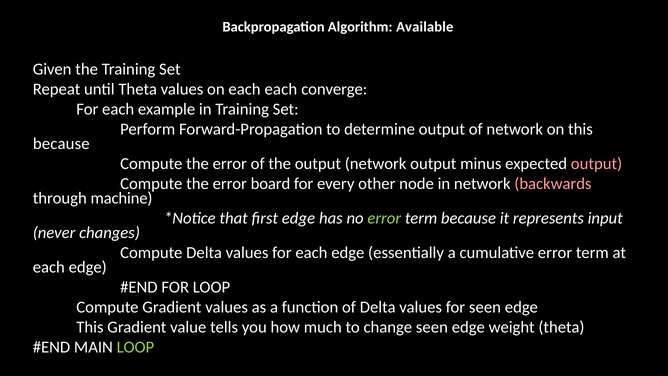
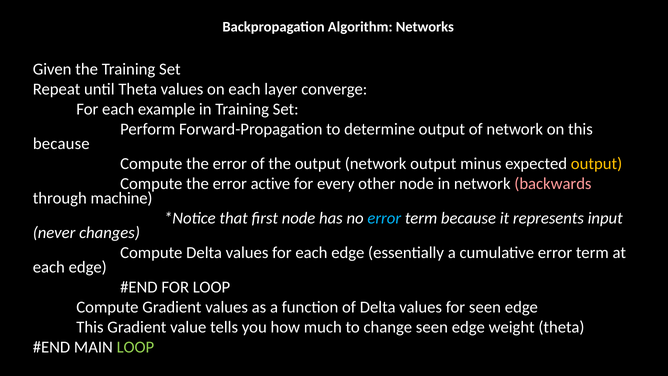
Available: Available -> Networks
each each: each -> layer
output at (597, 164) colour: pink -> yellow
board: board -> active
first edge: edge -> node
error at (384, 218) colour: light green -> light blue
